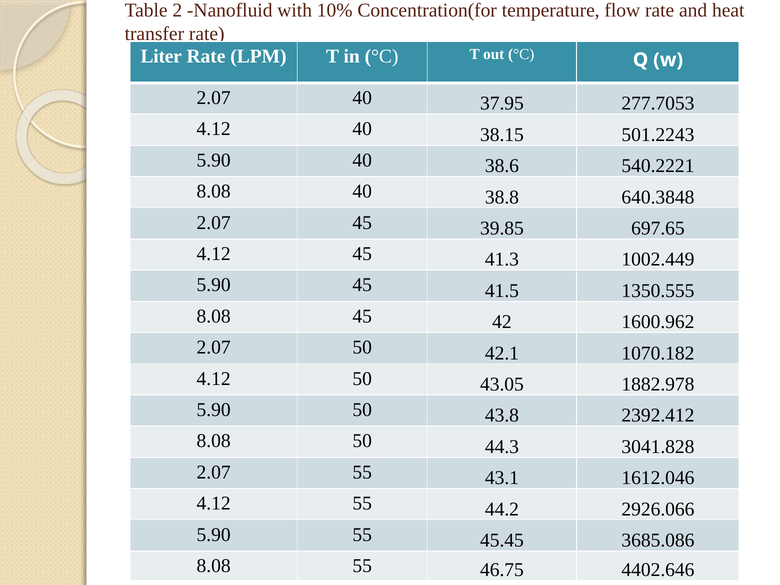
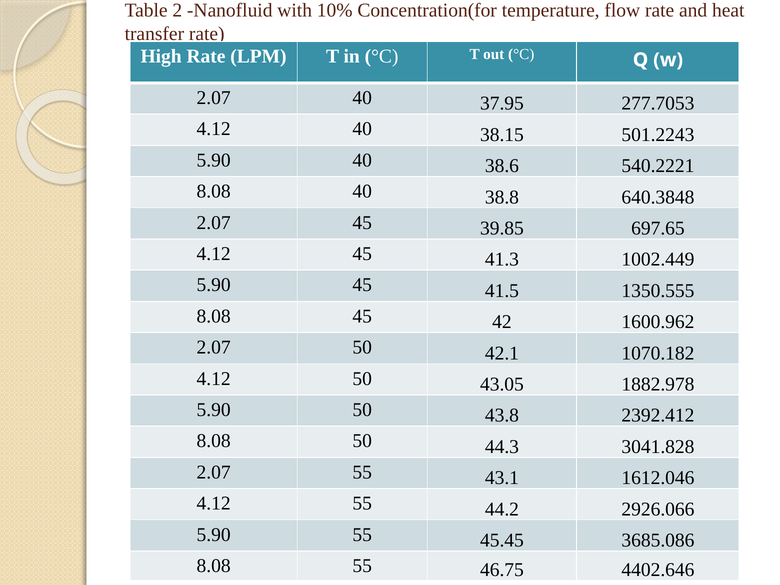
Liter: Liter -> High
